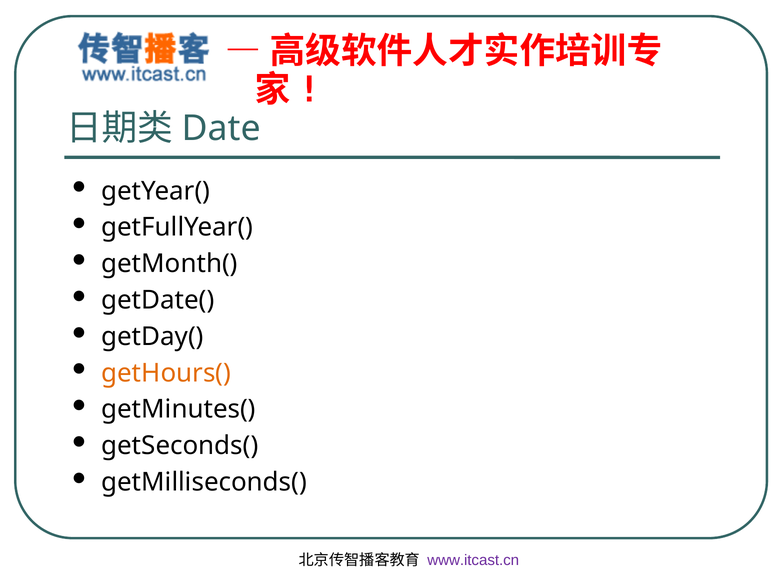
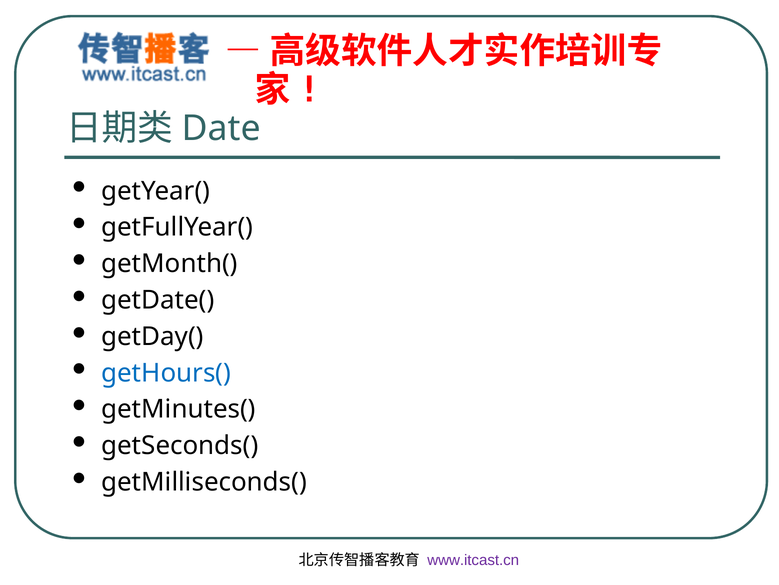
getHours( colour: orange -> blue
